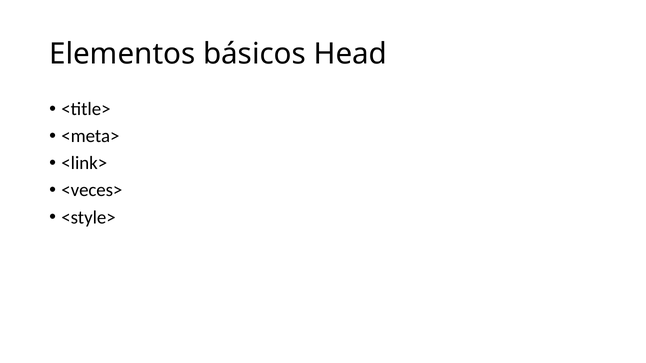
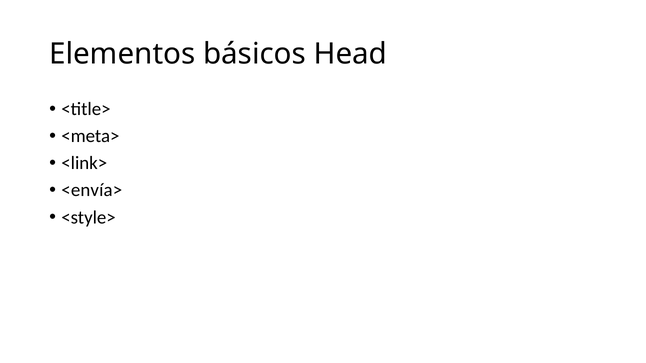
<veces>: <veces> -> <envía>
